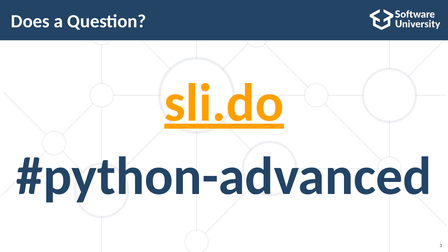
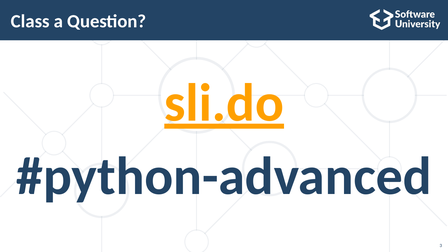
Does: Does -> Class
